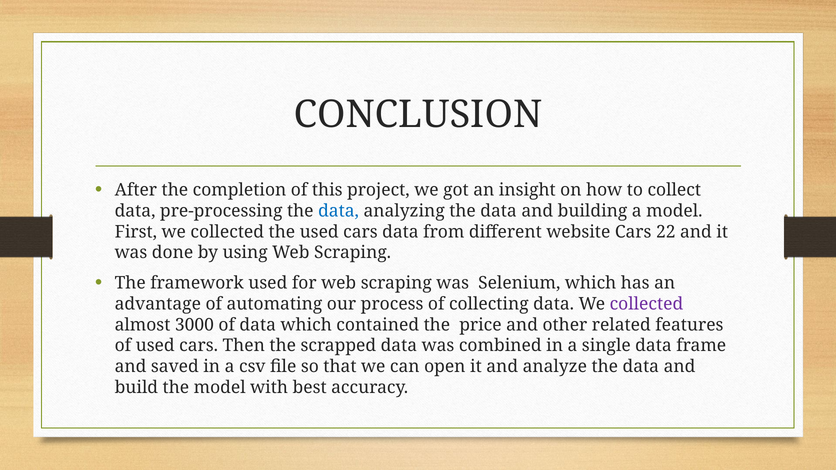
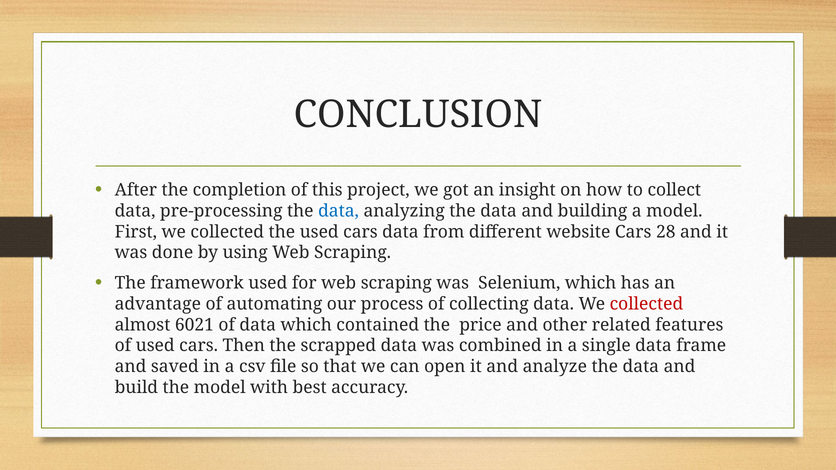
22: 22 -> 28
collected at (646, 304) colour: purple -> red
3000: 3000 -> 6021
